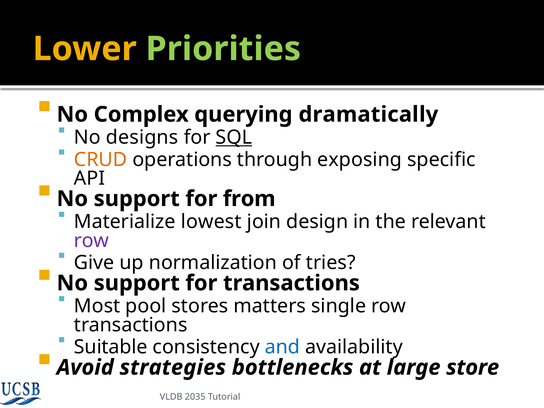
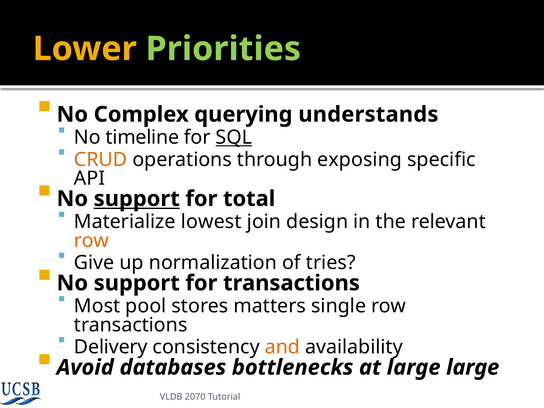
dramatically: dramatically -> understands
designs: designs -> timeline
support at (137, 199) underline: none -> present
from: from -> total
row at (91, 241) colour: purple -> orange
Suitable: Suitable -> Delivery
and colour: blue -> orange
strategies: strategies -> databases
large store: store -> large
2035: 2035 -> 2070
